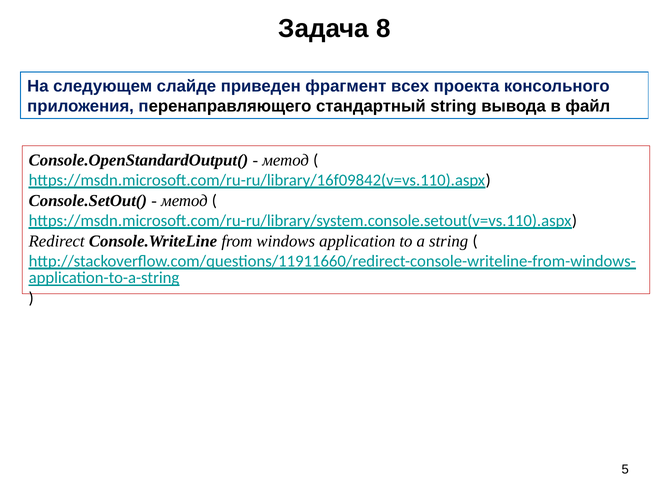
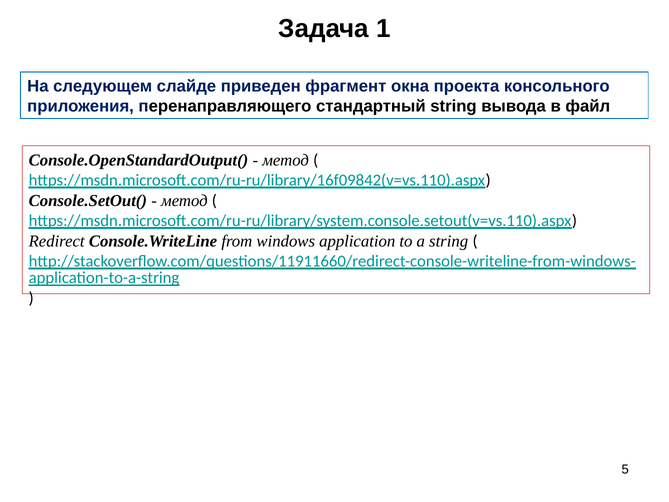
8: 8 -> 1
всех: всех -> окна
